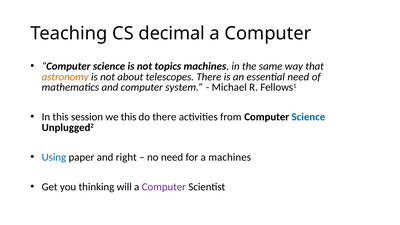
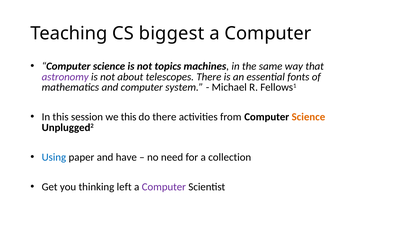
decimal: decimal -> biggest
astronomy colour: orange -> purple
essential need: need -> fonts
Science at (308, 117) colour: blue -> orange
right: right -> have
a machines: machines -> collection
will: will -> left
